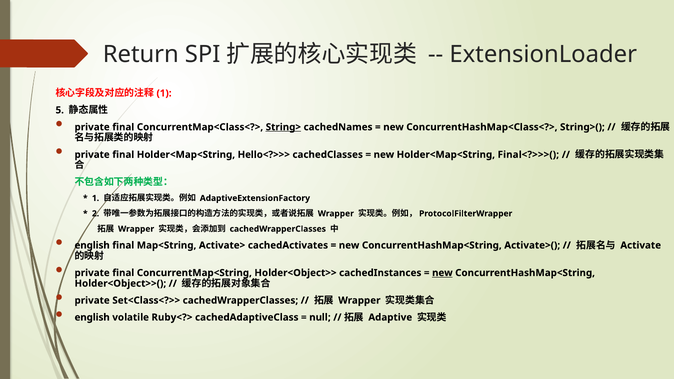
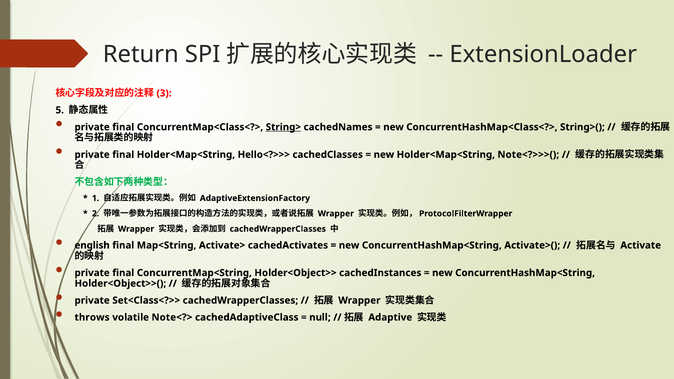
1 at (164, 93): 1 -> 3
Final<?>>>(: Final<?>>>( -> Note<?>>>(
new at (442, 273) underline: present -> none
english at (92, 317): english -> throws
Ruby<?>: Ruby<?> -> Note<?>
